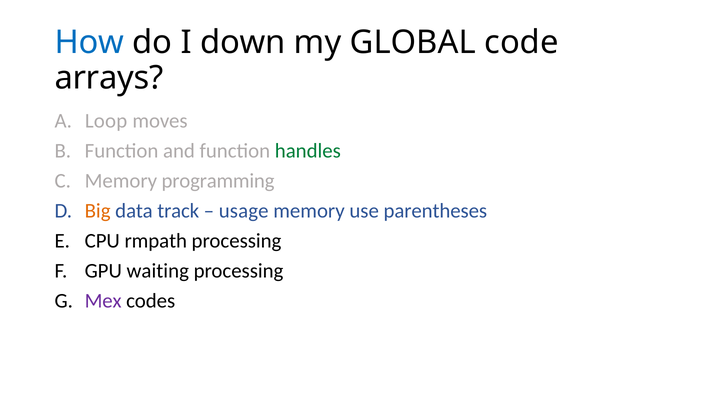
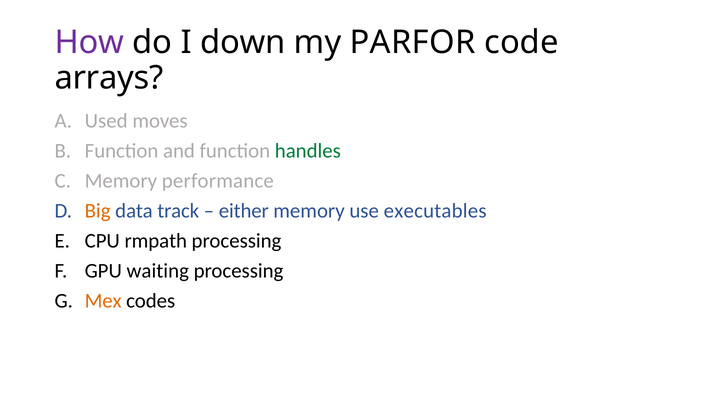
How colour: blue -> purple
GLOBAL: GLOBAL -> PARFOR
Loop: Loop -> Used
programming: programming -> performance
usage: usage -> either
parentheses: parentheses -> executables
Mex colour: purple -> orange
